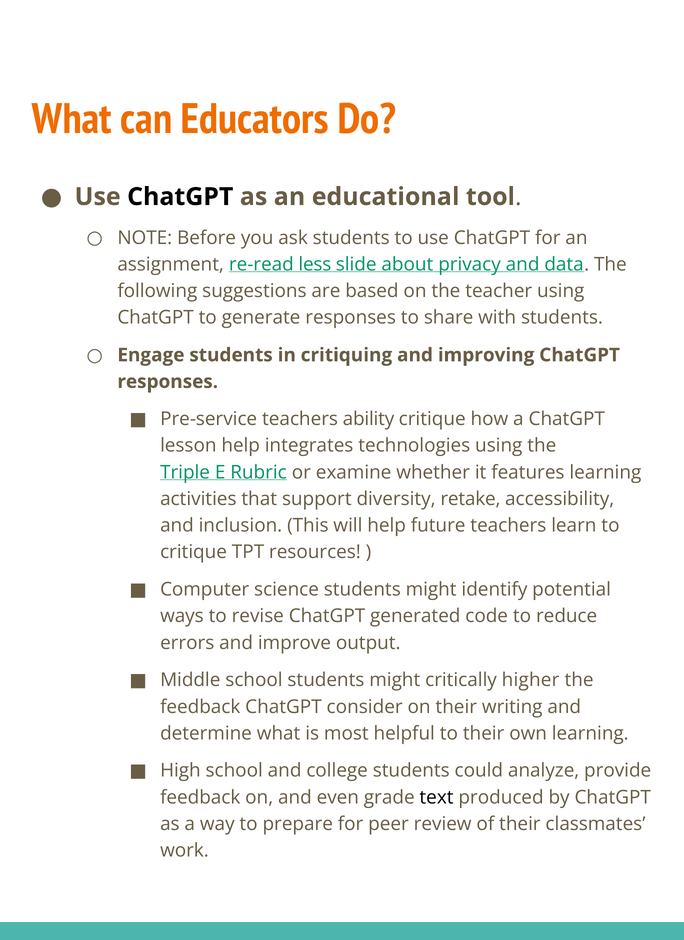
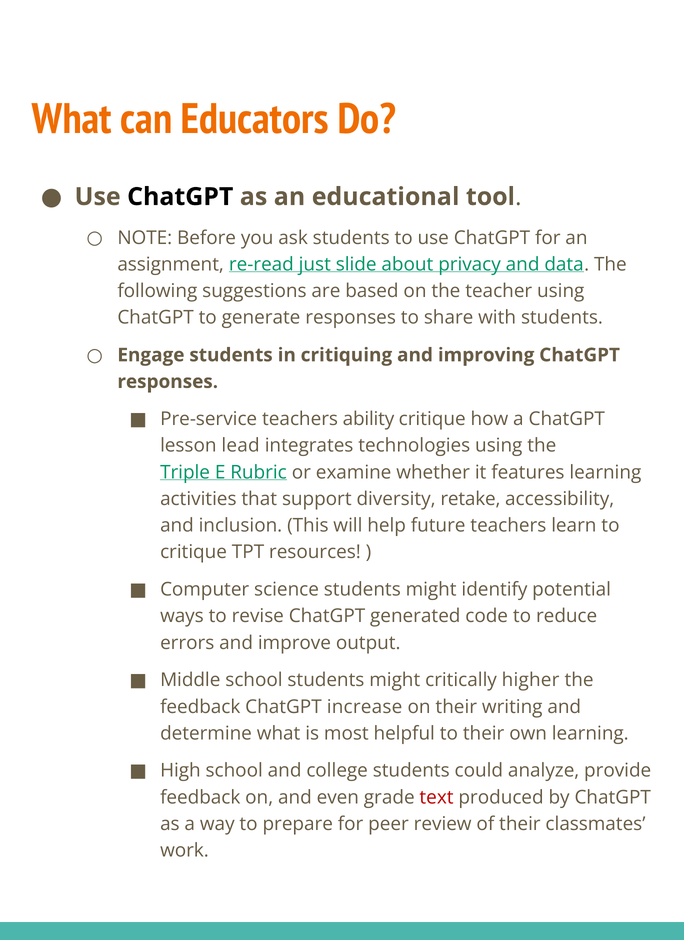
less: less -> just
lesson help: help -> lead
consider: consider -> increase
text colour: black -> red
